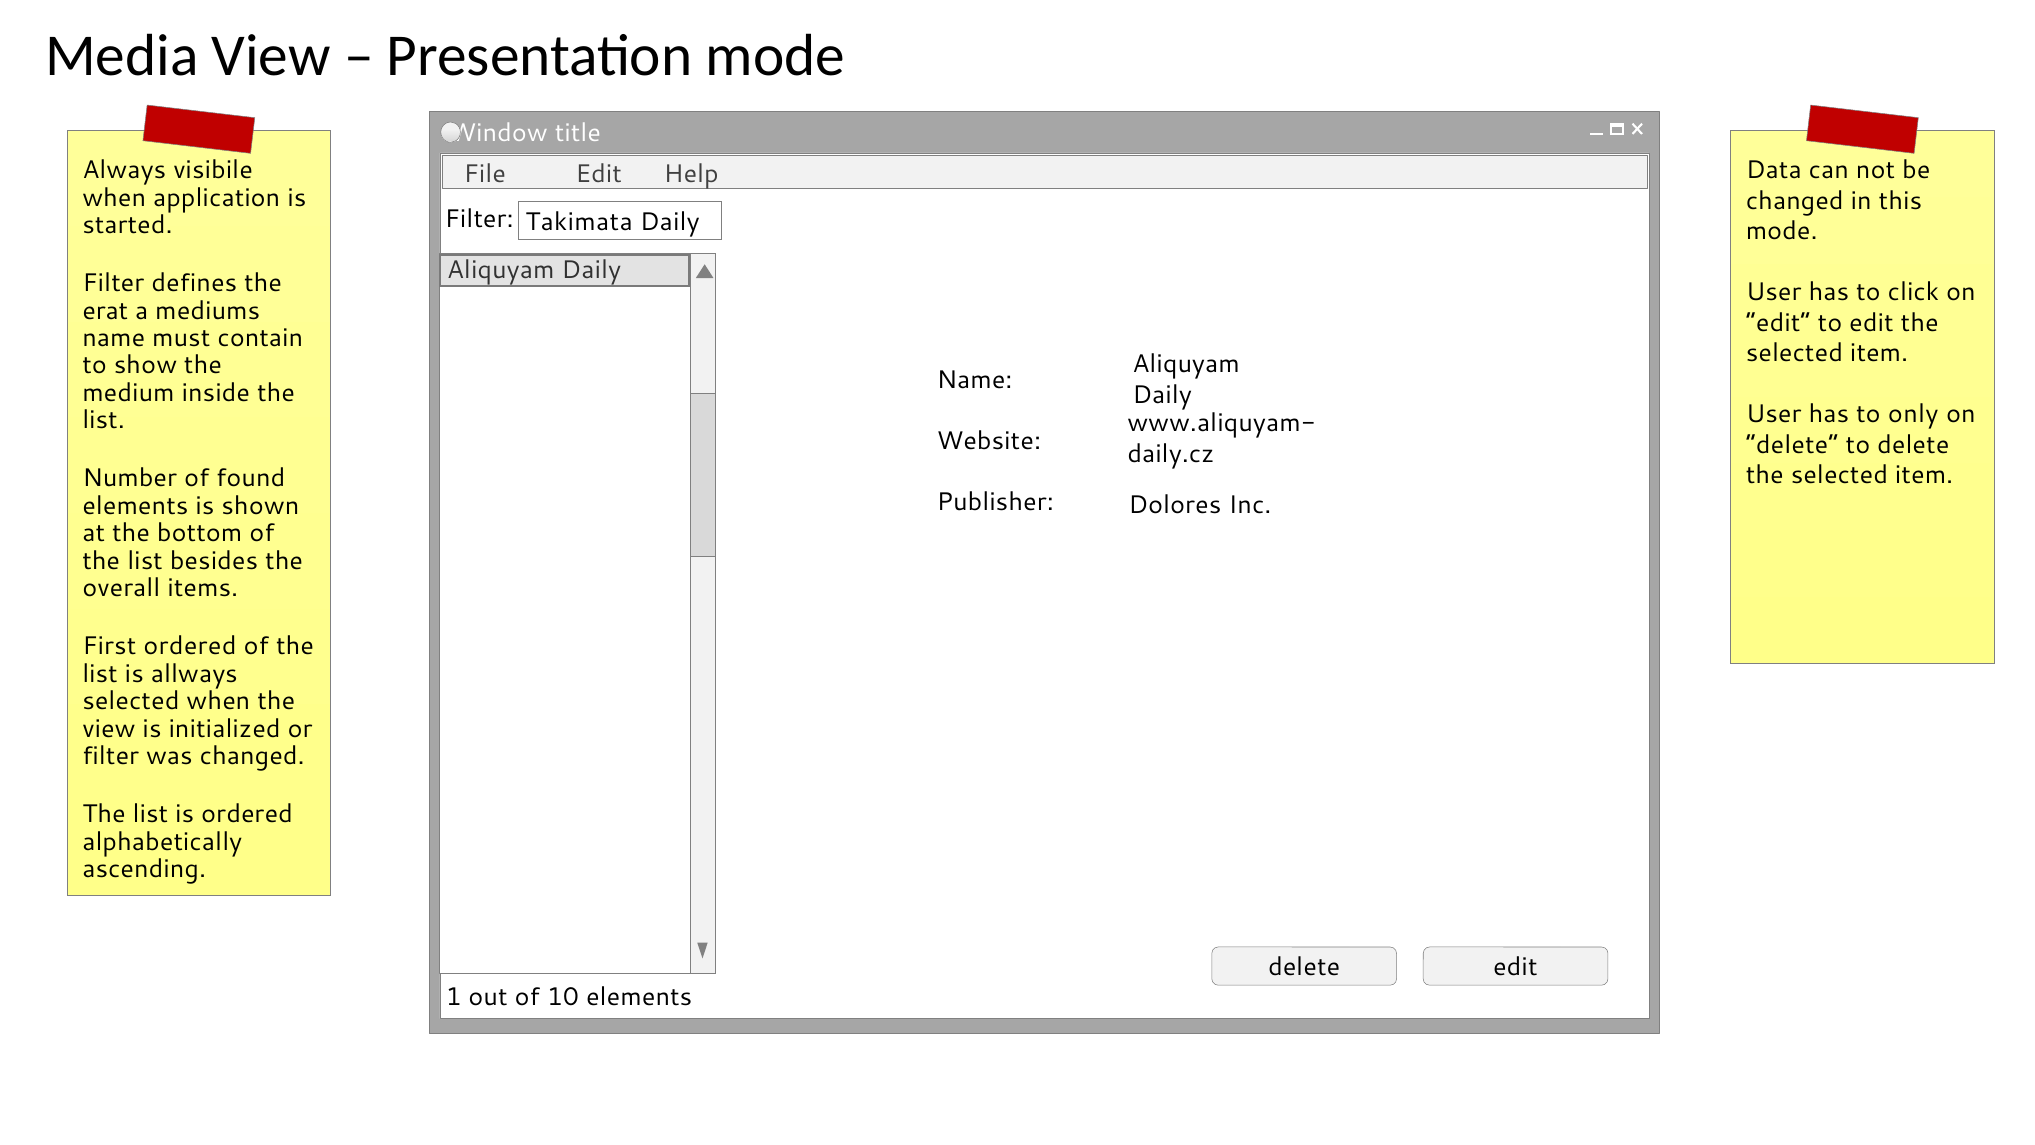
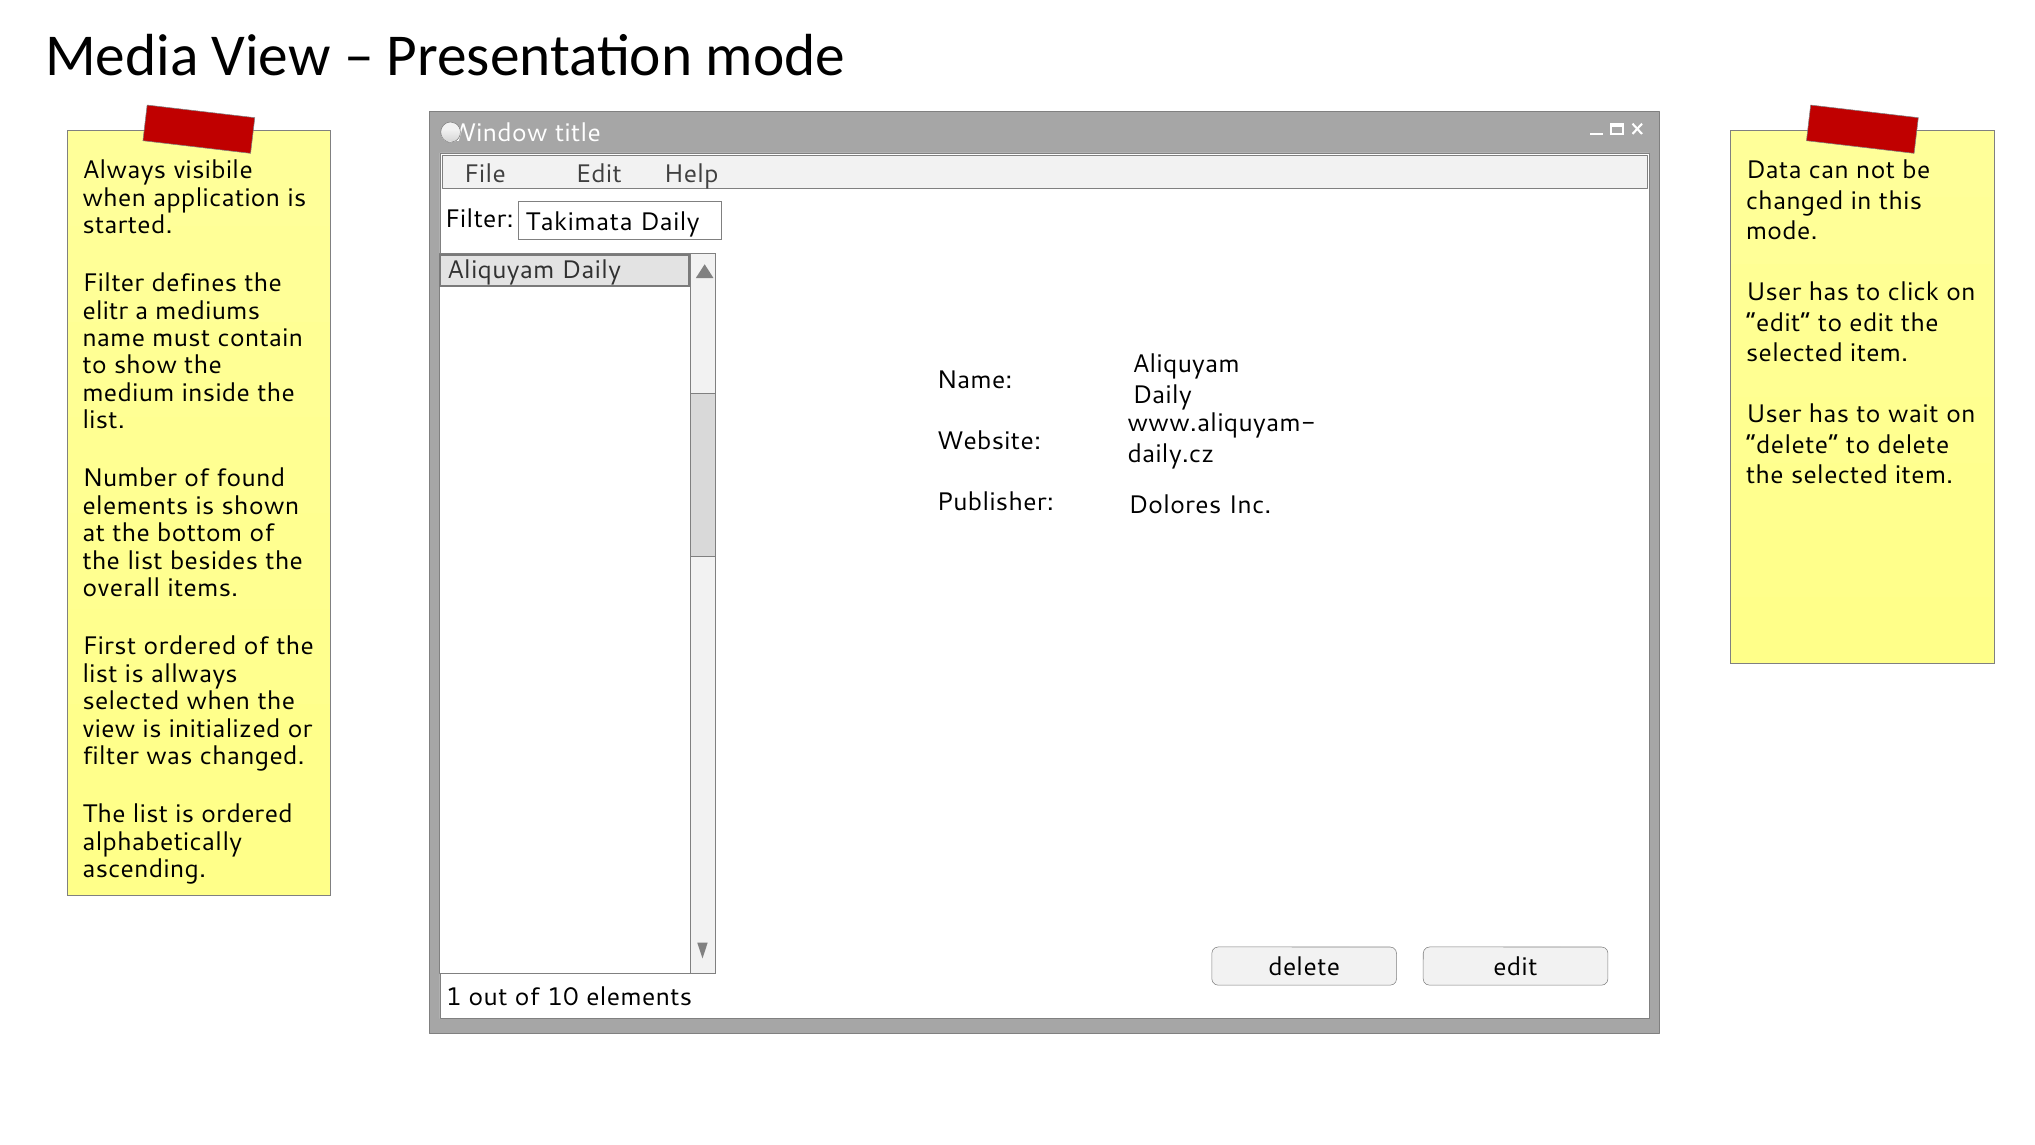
erat: erat -> elitr
only: only -> wait
